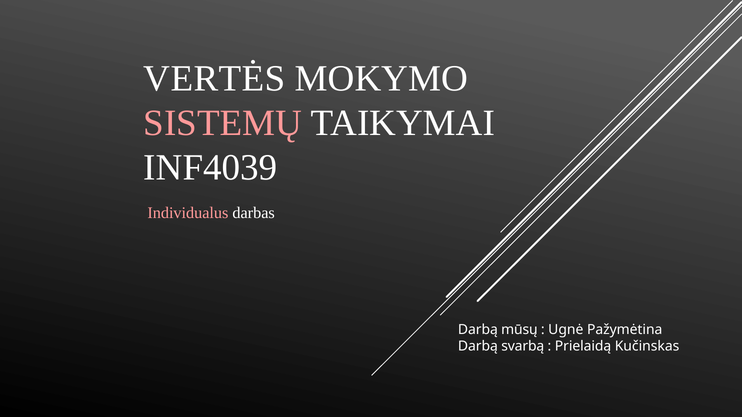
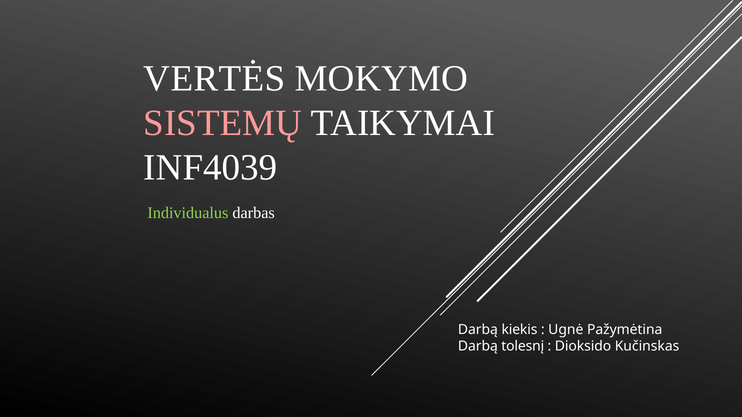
Individualus colour: pink -> light green
mūsų: mūsų -> kiekis
svarbą: svarbą -> tolesnį
Prielaidą: Prielaidą -> Dioksido
